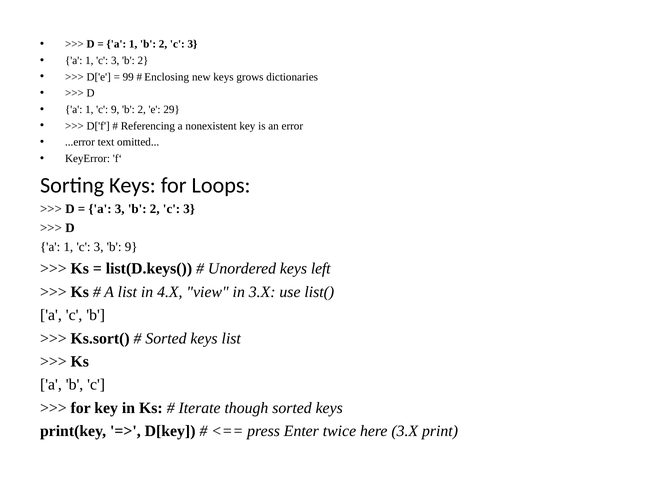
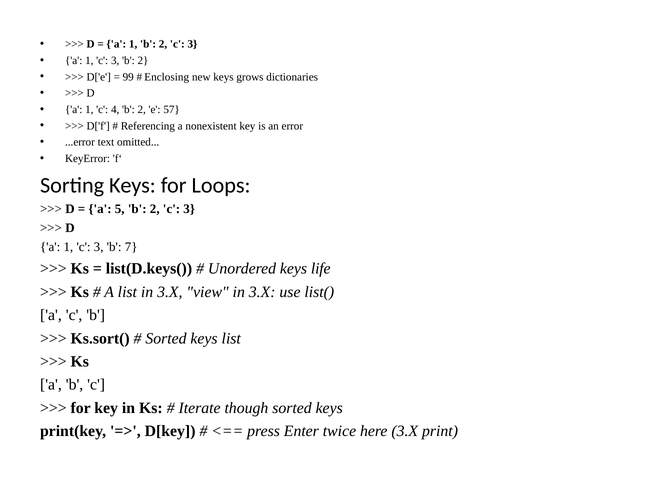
c 9: 9 -> 4
29: 29 -> 57
a 3: 3 -> 5
b 9: 9 -> 7
left: left -> life
list in 4.X: 4.X -> 3.X
